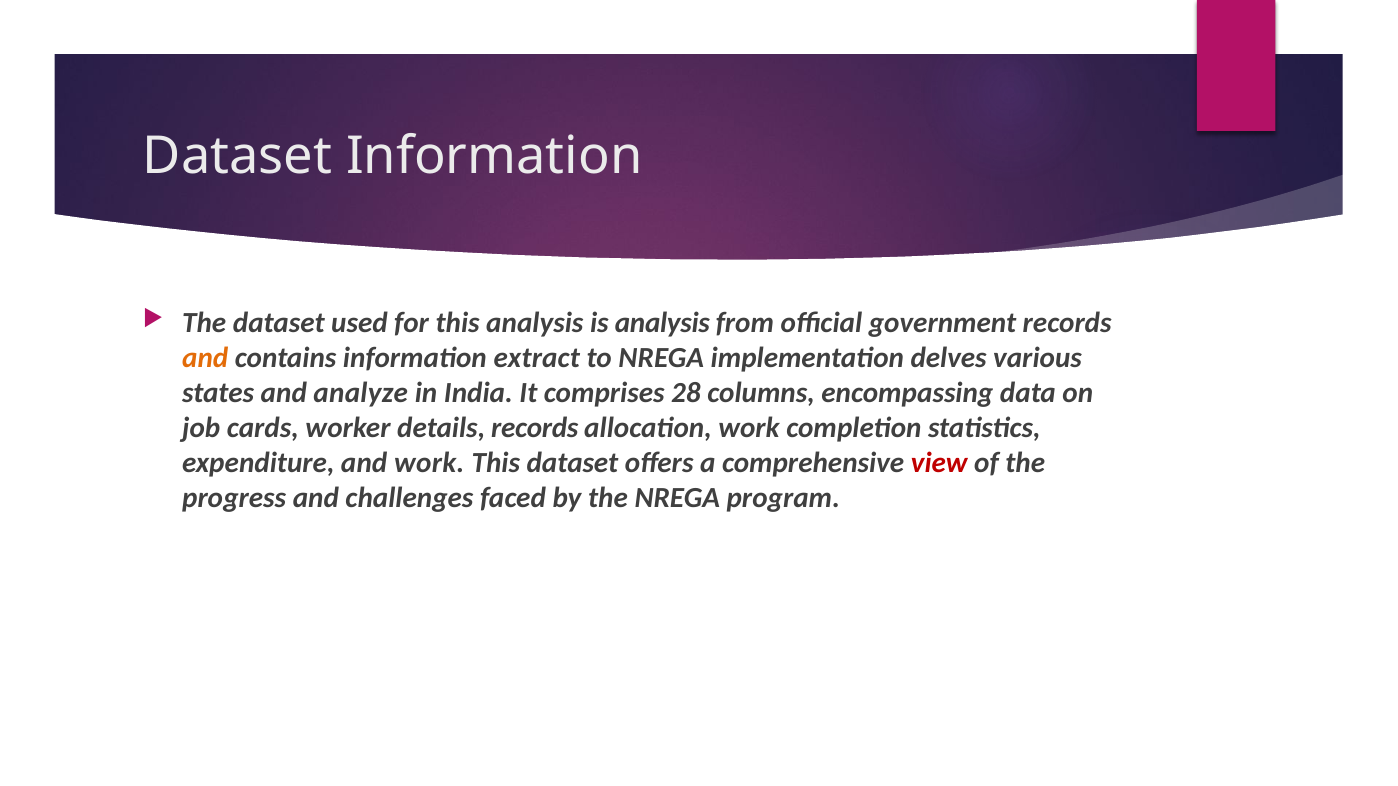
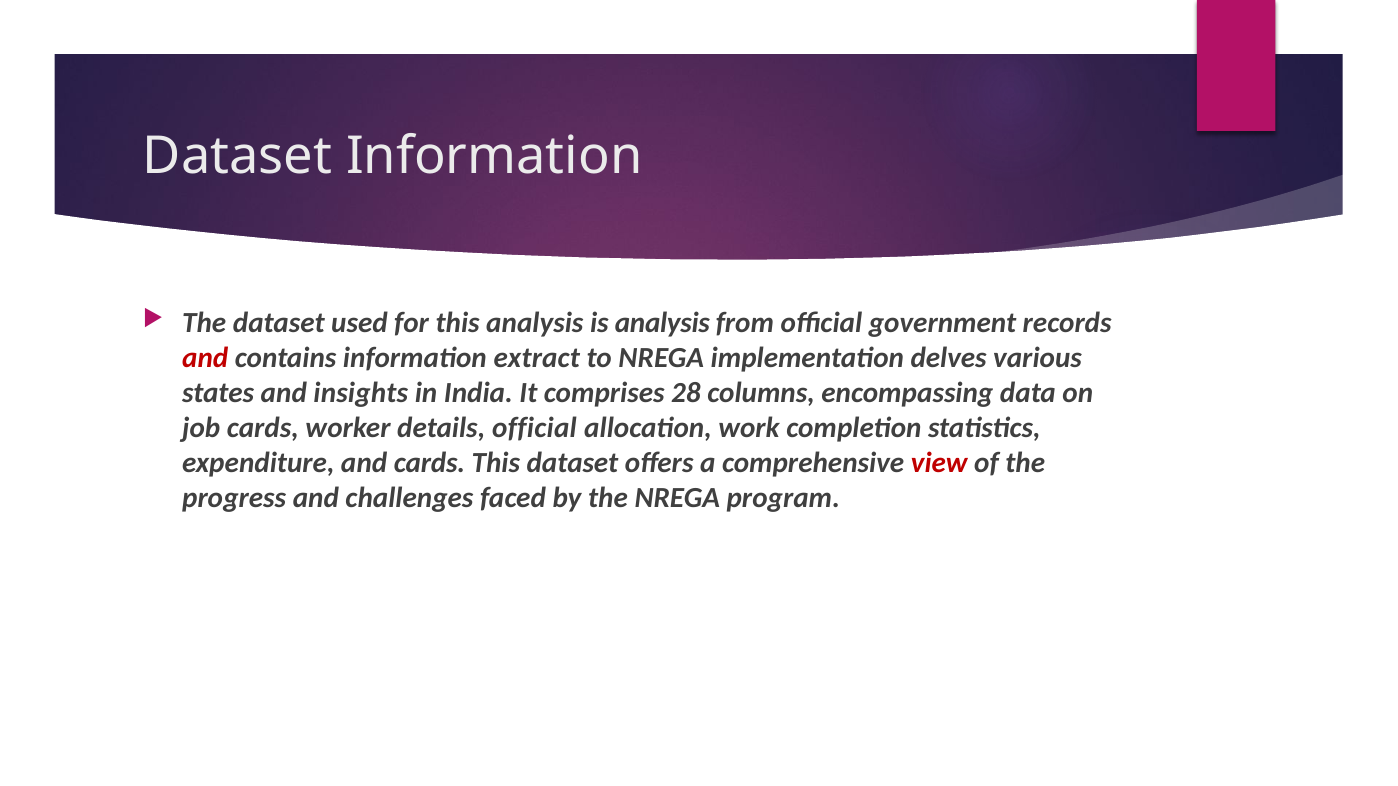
and at (205, 358) colour: orange -> red
analyze: analyze -> insights
details records: records -> official
and work: work -> cards
